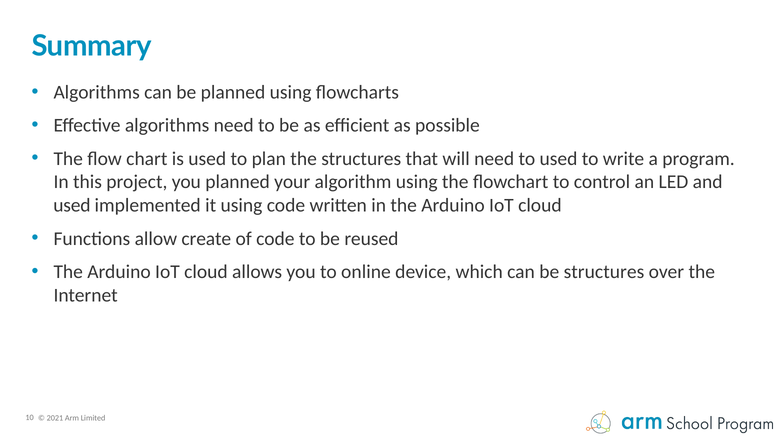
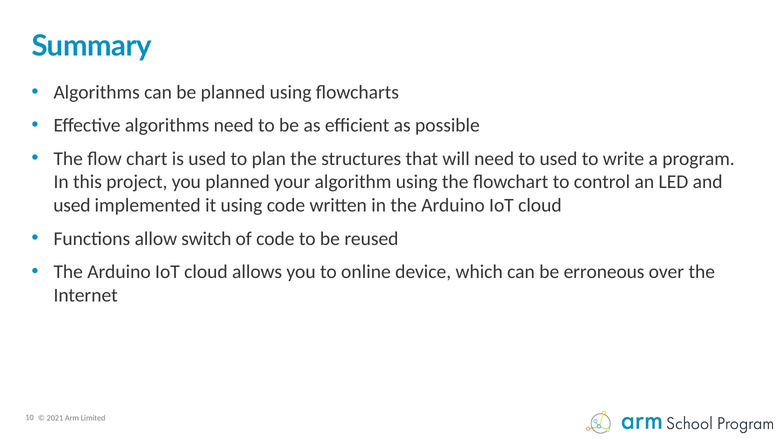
create: create -> switch
be structures: structures -> erroneous
